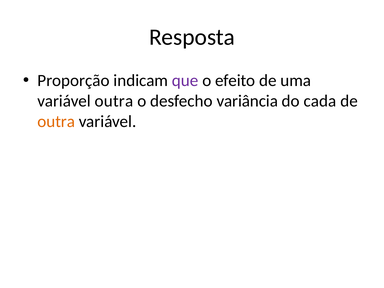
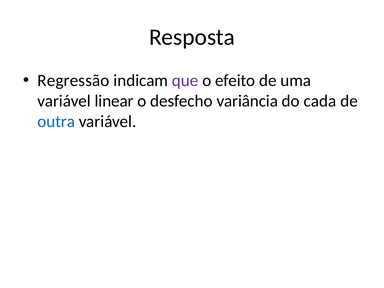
Proporção: Proporção -> Regressão
variável outra: outra -> linear
outra at (56, 122) colour: orange -> blue
